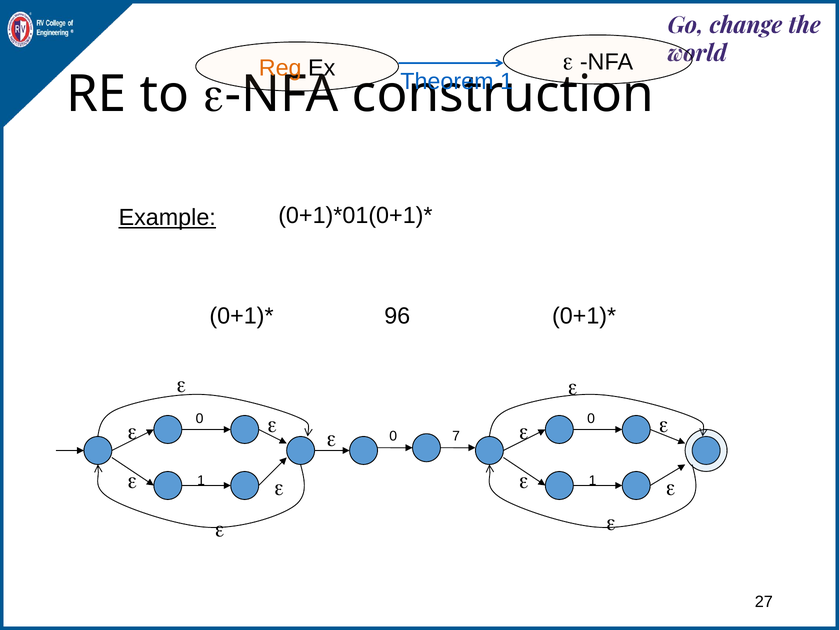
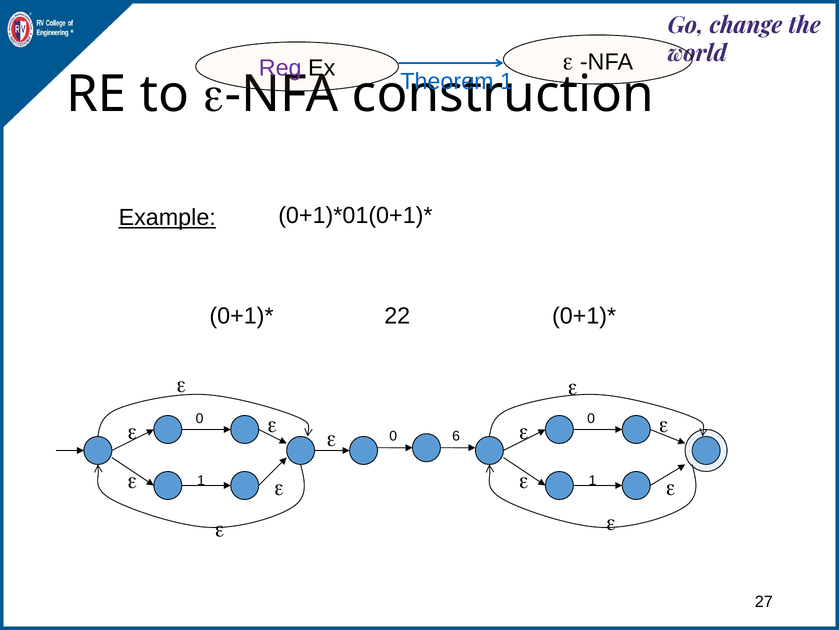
Reg colour: orange -> purple
96: 96 -> 22
7: 7 -> 6
